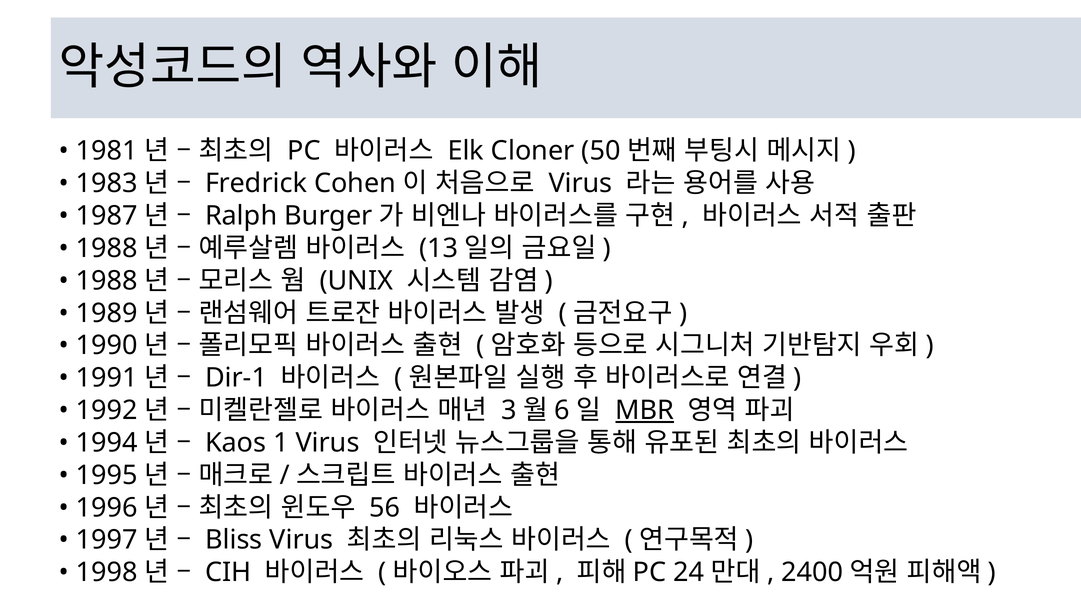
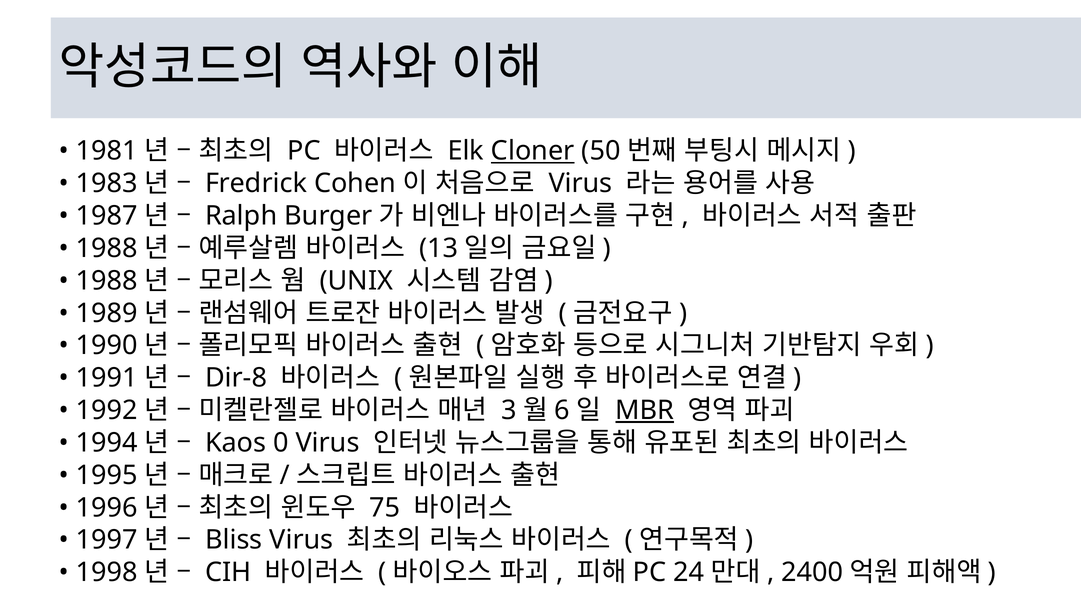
Cloner underline: none -> present
Dir-1: Dir-1 -> Dir-8
1: 1 -> 0
56: 56 -> 75
